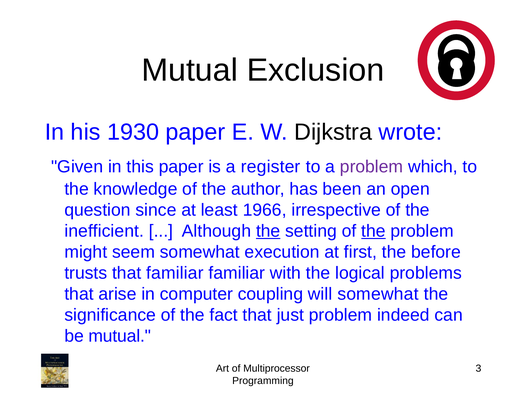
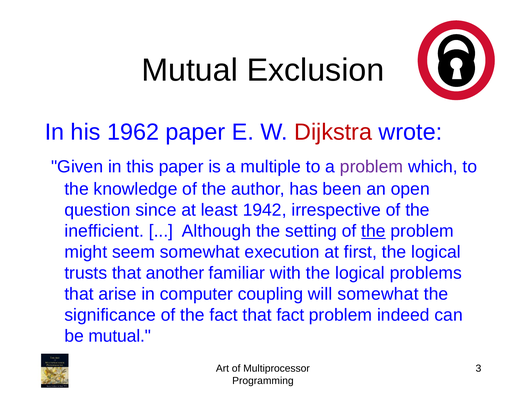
1930: 1930 -> 1962
Dijkstra colour: black -> red
register: register -> multiple
1966: 1966 -> 1942
the at (268, 231) underline: present -> none
first the before: before -> logical
that familiar: familiar -> another
that just: just -> fact
